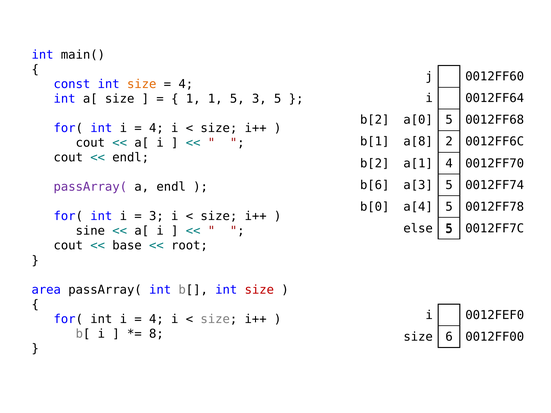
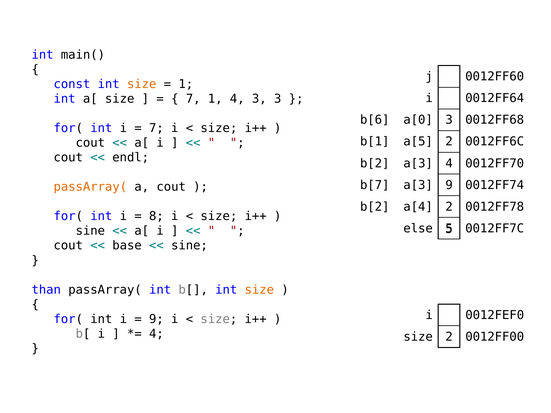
4 at (186, 84): 4 -> 1
1 at (193, 99): 1 -> 7
1 5: 5 -> 4
3 5: 5 -> 3
b[2 at (375, 120): b[2 -> b[6
a[0 5: 5 -> 3
4 at (156, 128): 4 -> 7
a[8: a[8 -> a[5
b[2 a[1: a[1 -> a[3
b[6: b[6 -> b[7
a[3 5: 5 -> 9
passArray( at (90, 187) colour: purple -> orange
a endl: endl -> cout
b[0 at (375, 207): b[0 -> b[2
a[4 5: 5 -> 2
3 at (156, 216): 3 -> 8
root at (189, 246): root -> sine
area: area -> than
size at (259, 290) colour: red -> orange
4 at (156, 319): 4 -> 9
8 at (156, 334): 8 -> 4
size 6: 6 -> 2
